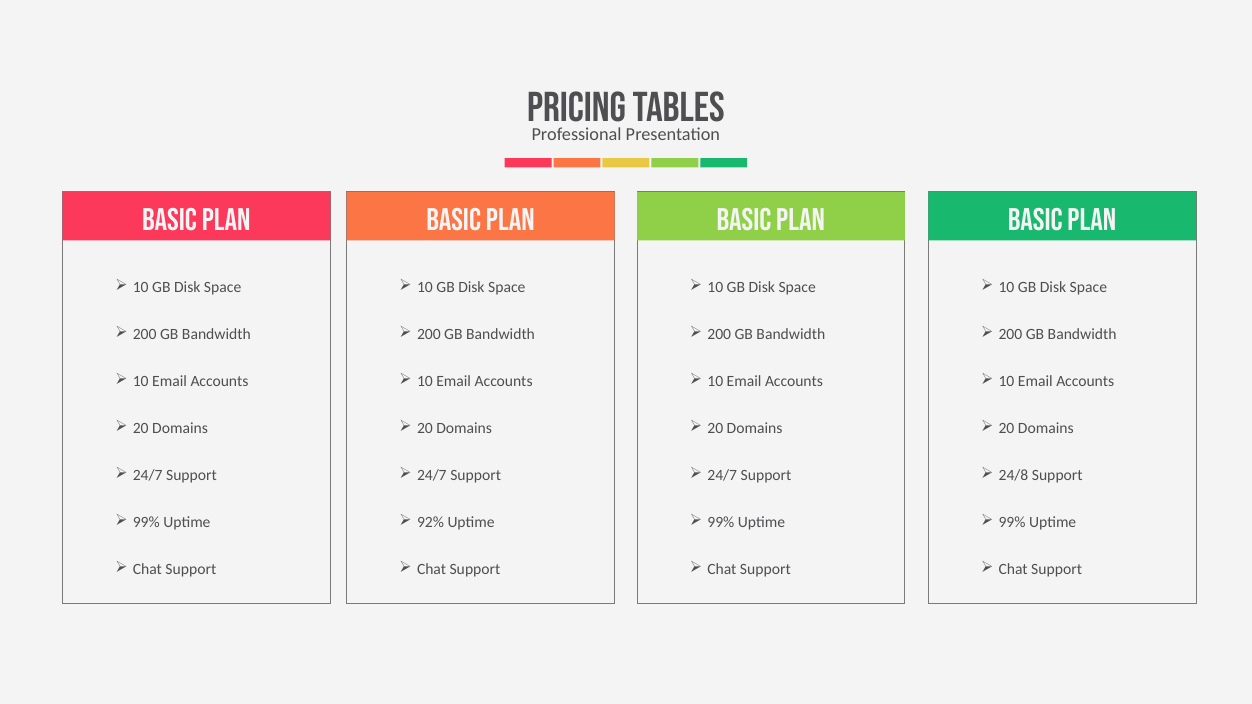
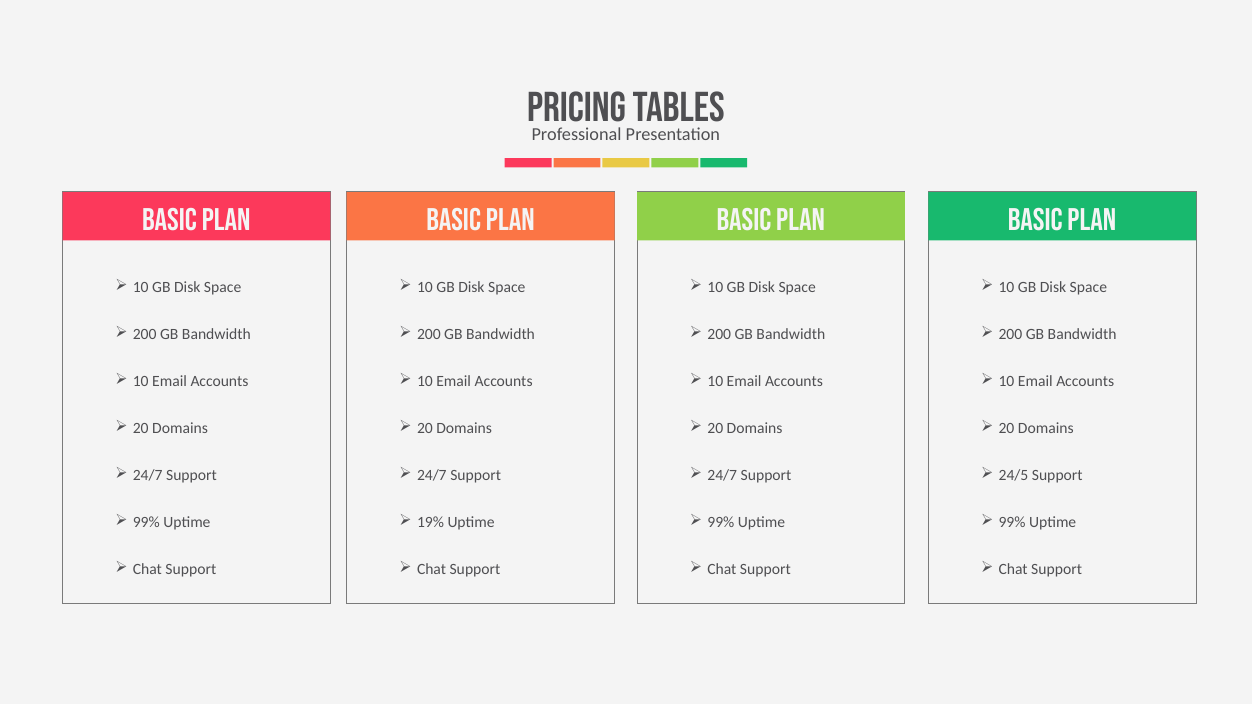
24/8: 24/8 -> 24/5
92%: 92% -> 19%
